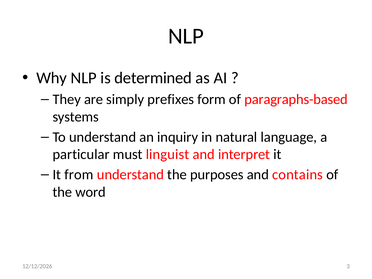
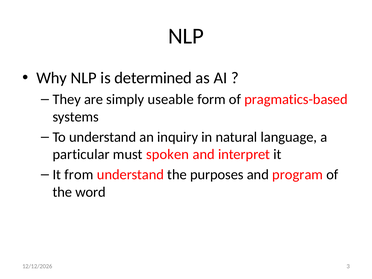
prefixes: prefixes -> useable
paragraphs-based: paragraphs-based -> pragmatics-based
linguist: linguist -> spoken
contains: contains -> program
